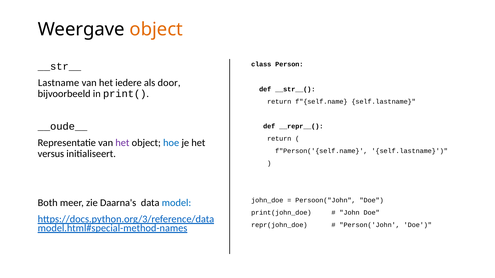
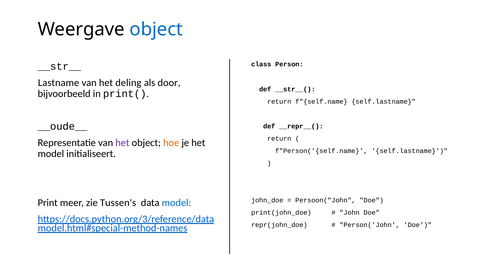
object at (156, 29) colour: orange -> blue
iedere: iedere -> deling
hoe colour: blue -> orange
versus at (51, 154): versus -> model
Both: Both -> Print
Daarna's: Daarna's -> Tussen's
